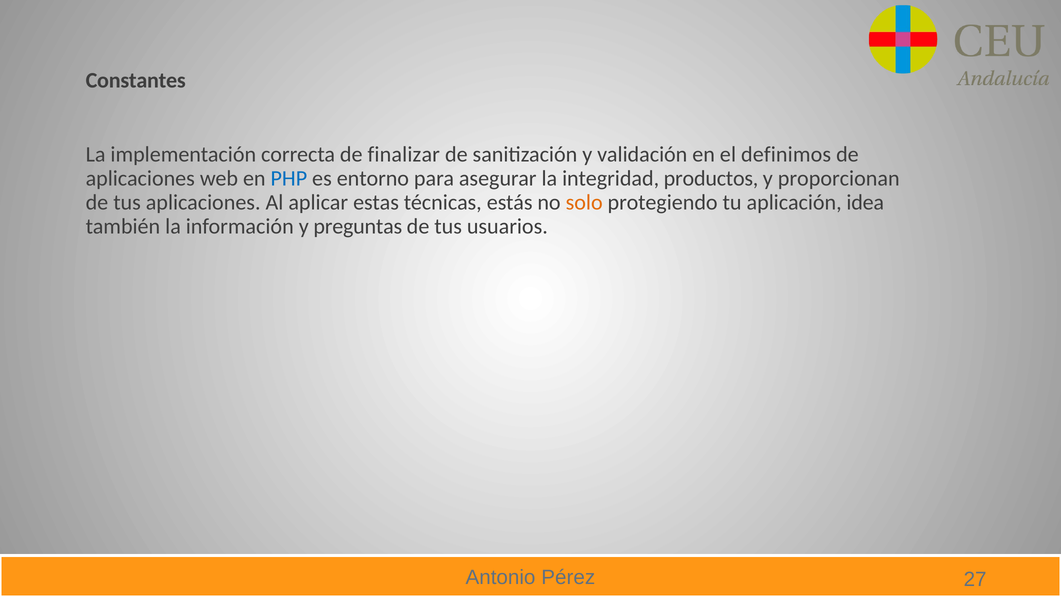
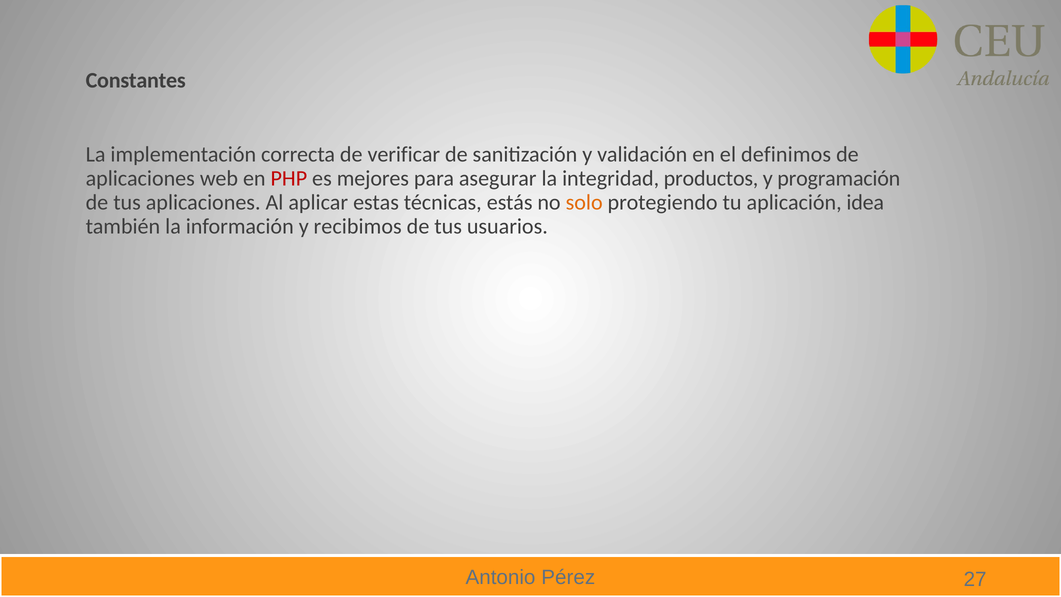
finalizar: finalizar -> verificar
PHP colour: blue -> red
entorno: entorno -> mejores
proporcionan: proporcionan -> programación
preguntas: preguntas -> recibimos
